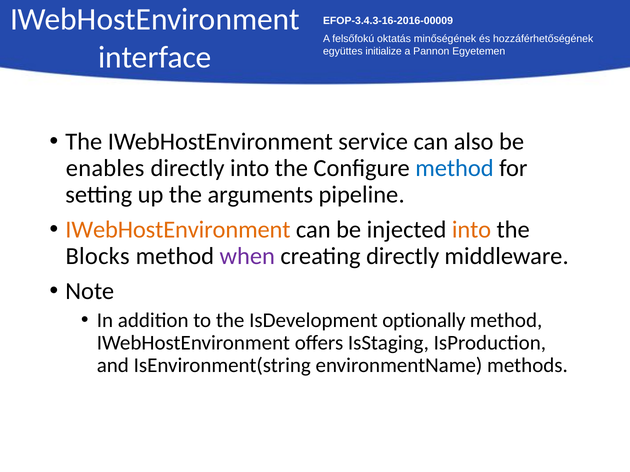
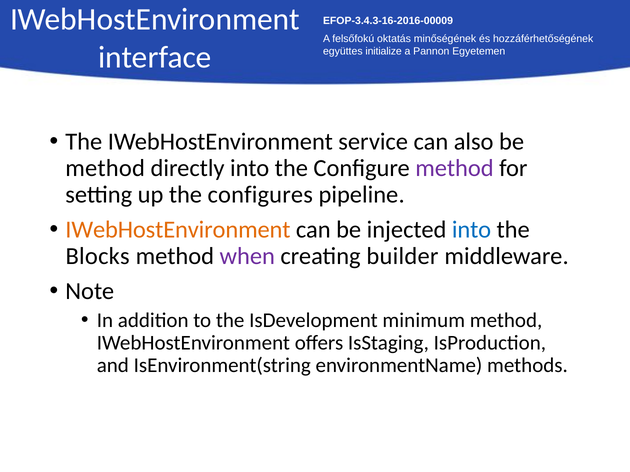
enables at (105, 168): enables -> method
method at (454, 168) colour: blue -> purple
arguments: arguments -> configures
into at (472, 230) colour: orange -> blue
creating directly: directly -> builder
optionally: optionally -> minimum
